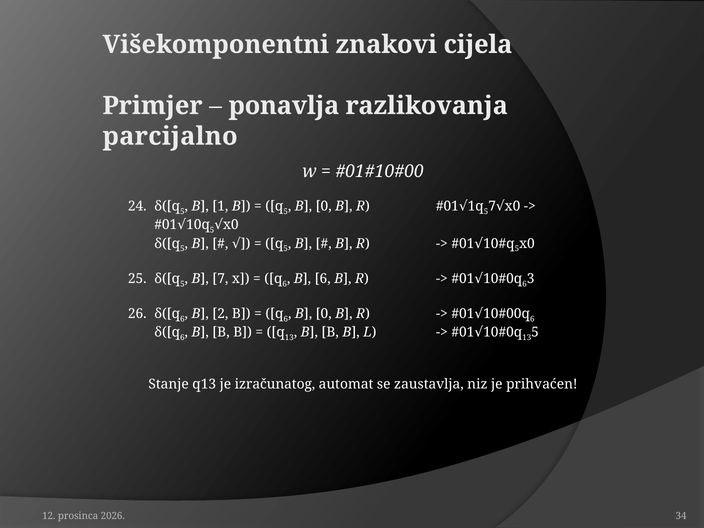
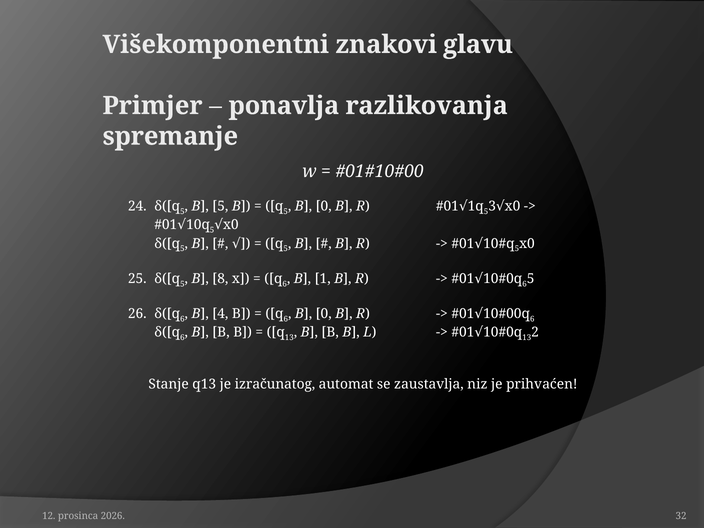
cijela: cijela -> glavu
parcijalno: parcijalno -> spremanje
7 at (492, 206): 7 -> 3
B 1: 1 -> 5
3 at (531, 279): 3 -> 5
B 7: 7 -> 8
B 6: 6 -> 1
2: 2 -> 4
5 at (535, 332): 5 -> 2
34: 34 -> 32
